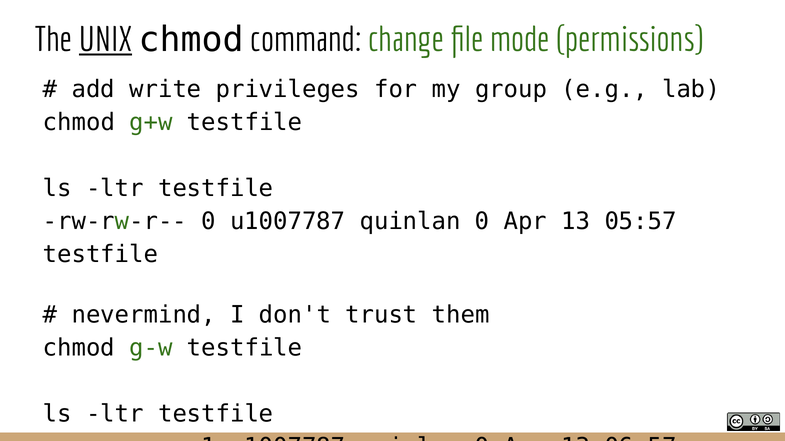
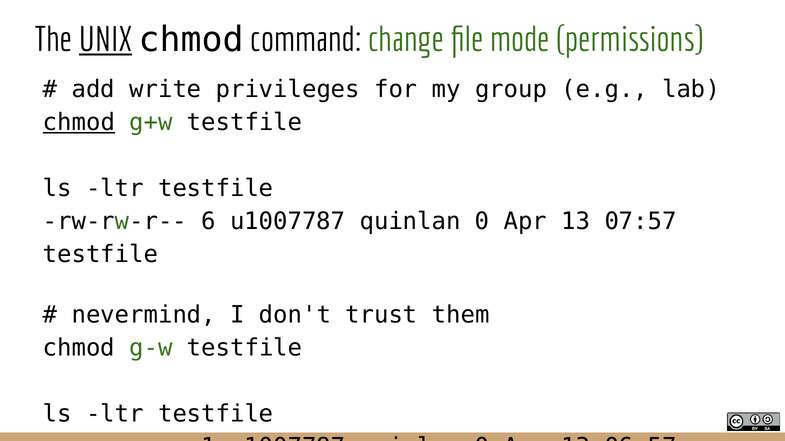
chmod at (79, 123) underline: none -> present
rw-rw-r-- 0: 0 -> 6
05:57: 05:57 -> 07:57
